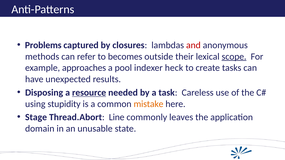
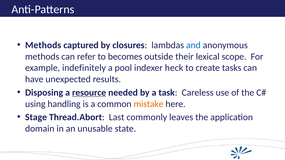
Problems at (43, 45): Problems -> Methods
and colour: red -> blue
scope underline: present -> none
approaches: approaches -> indefinitely
stupidity: stupidity -> handling
Line: Line -> Last
